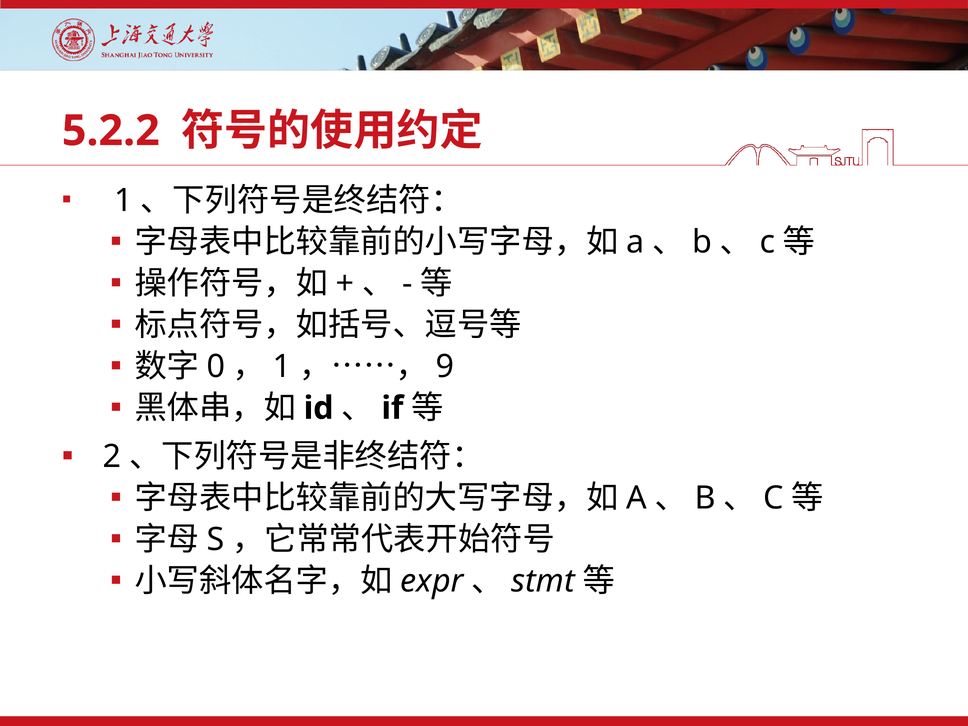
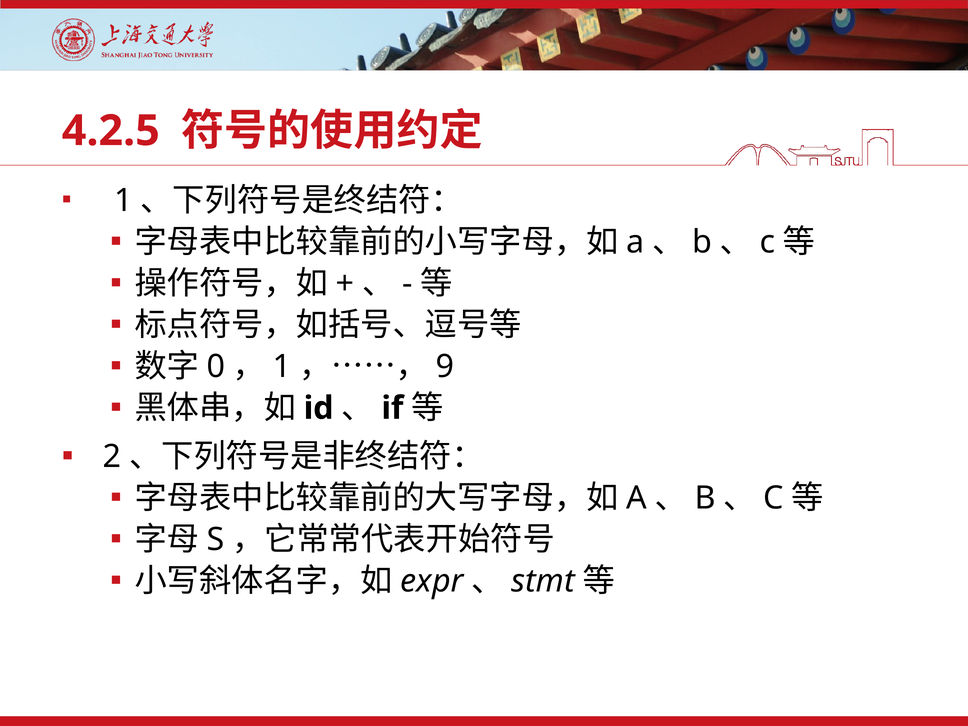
5.2.2: 5.2.2 -> 4.2.5
